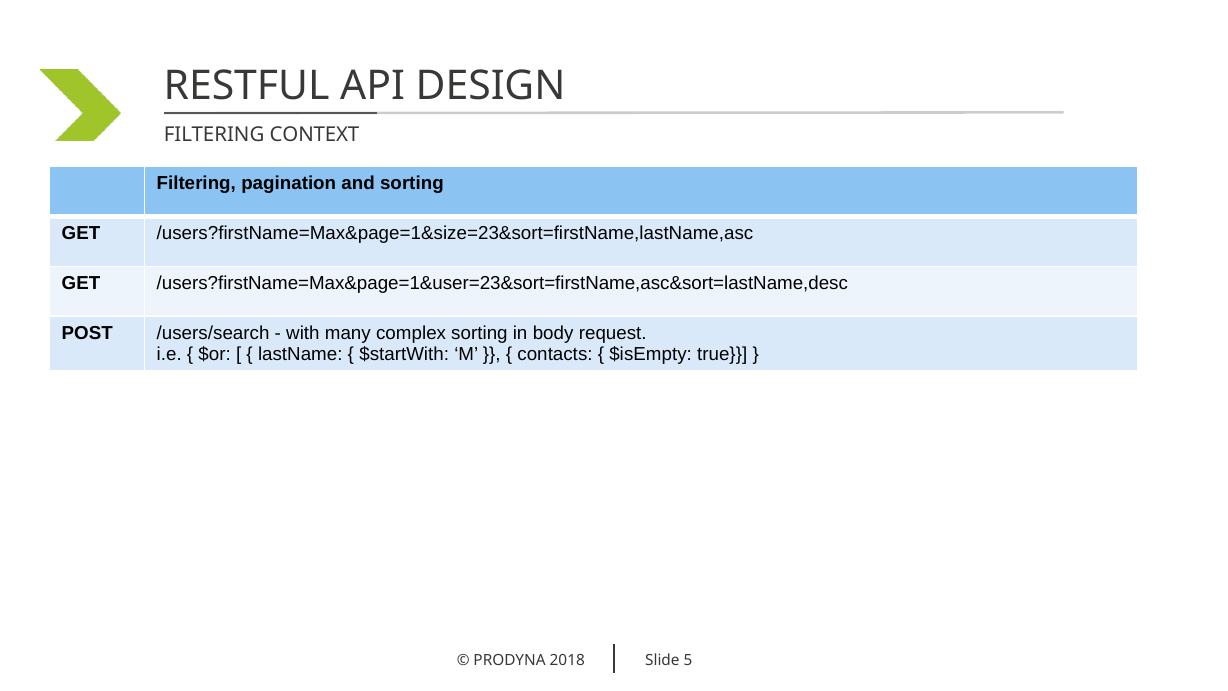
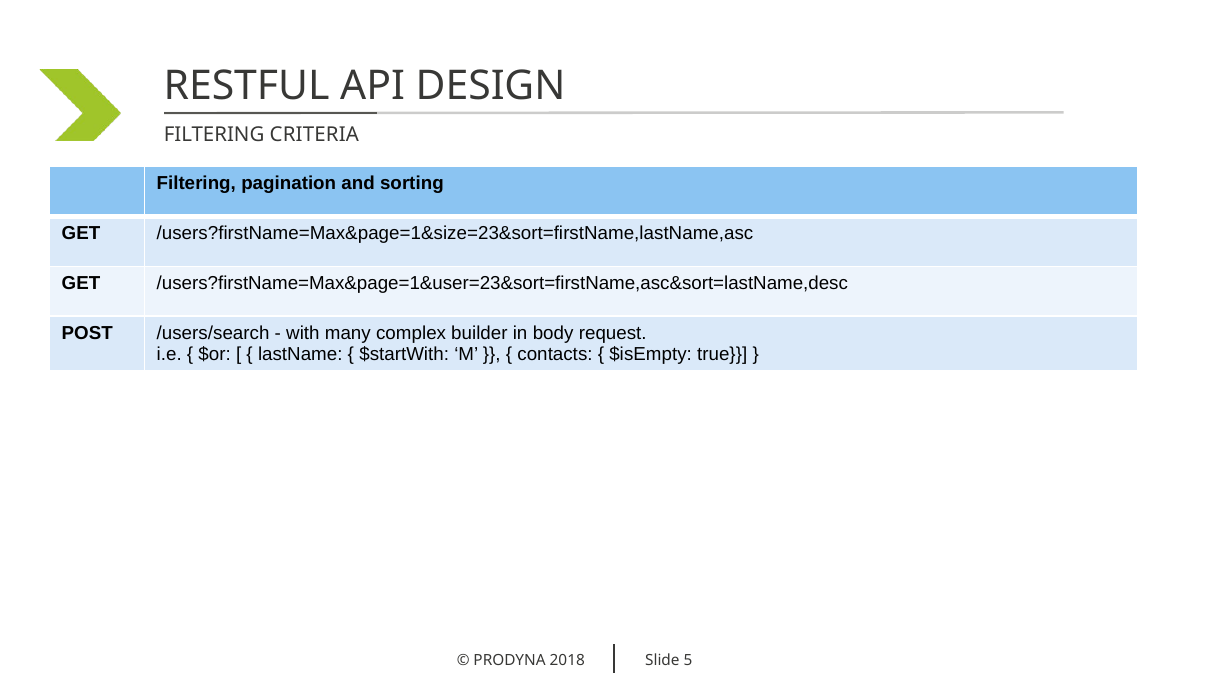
CONTEXT: CONTEXT -> CRITERIA
complex sorting: sorting -> builder
